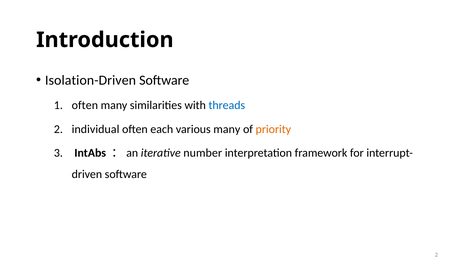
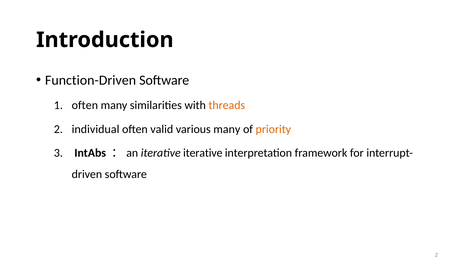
Isolation-Driven: Isolation-Driven -> Function-Driven
threads colour: blue -> orange
each: each -> valid
iterative number: number -> iterative
